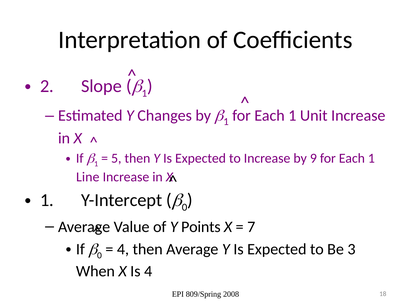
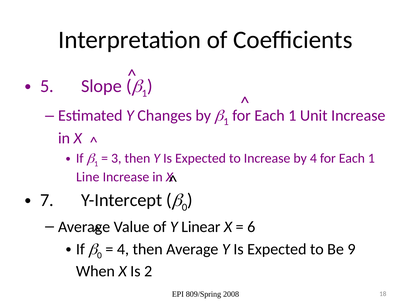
2: 2 -> 5
5: 5 -> 3
by 9: 9 -> 4
1 at (47, 200): 1 -> 7
Points: Points -> Linear
7: 7 -> 6
3: 3 -> 9
Is 4: 4 -> 2
